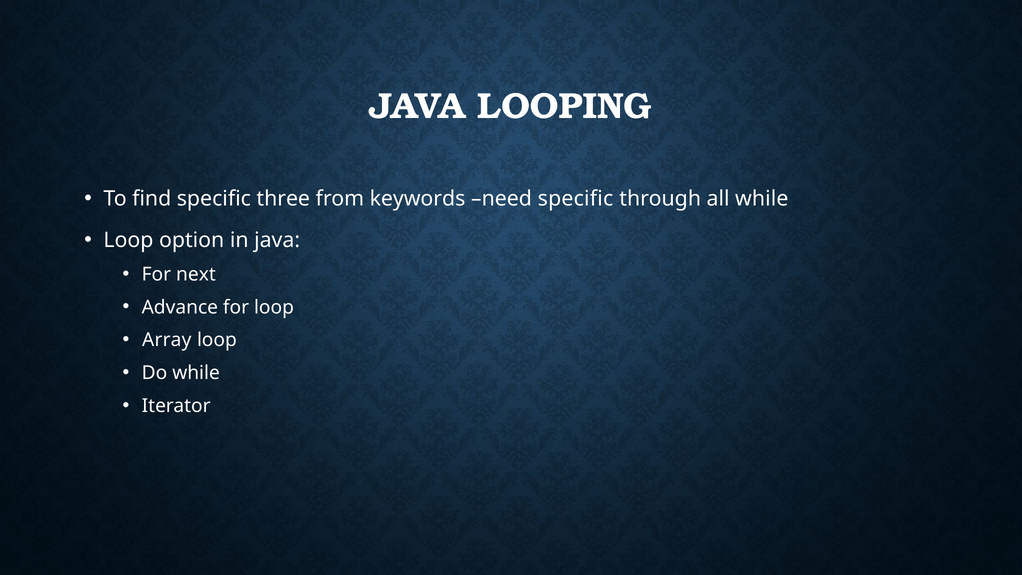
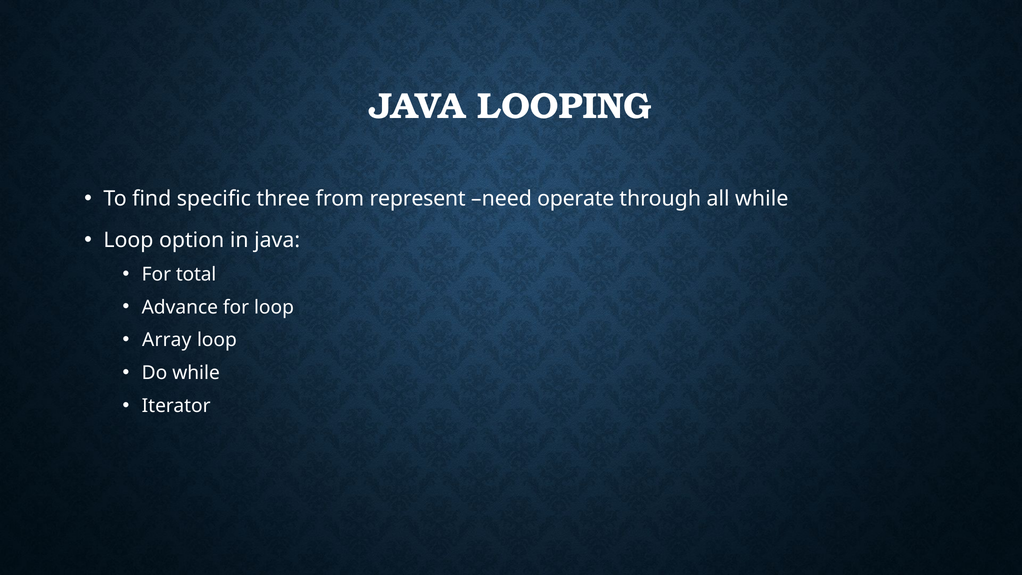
keywords: keywords -> represent
need specific: specific -> operate
next: next -> total
